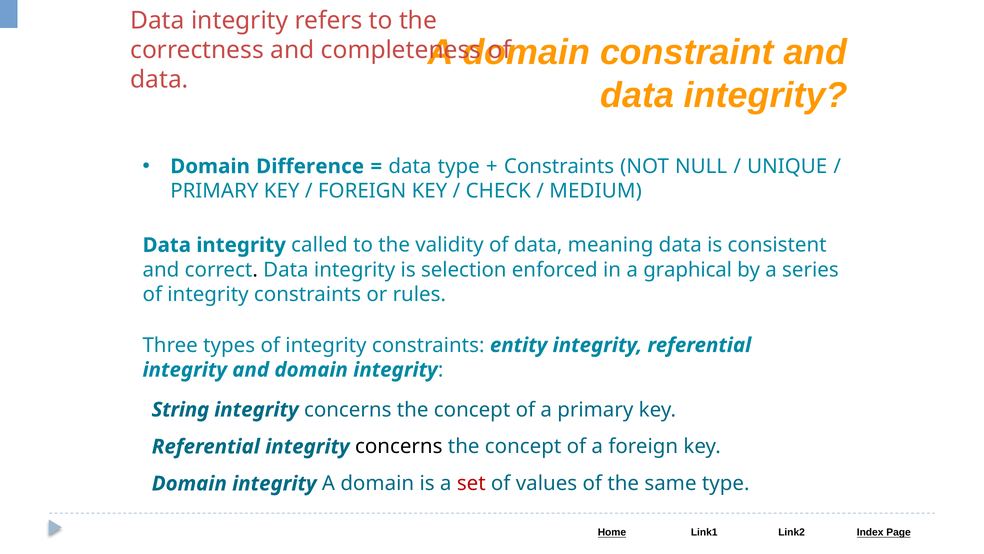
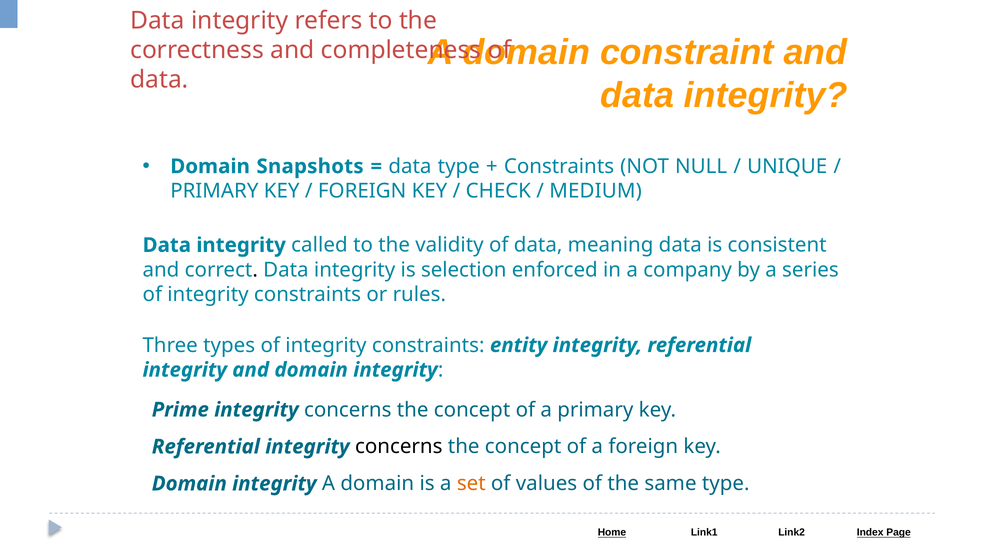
Difference: Difference -> Snapshots
graphical: graphical -> company
String: String -> Prime
set colour: red -> orange
